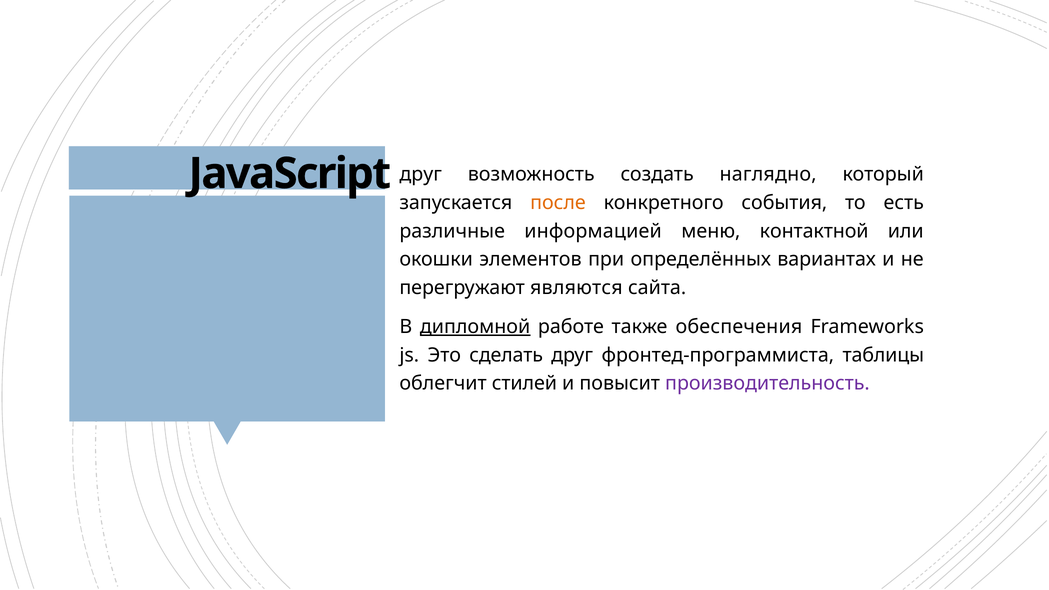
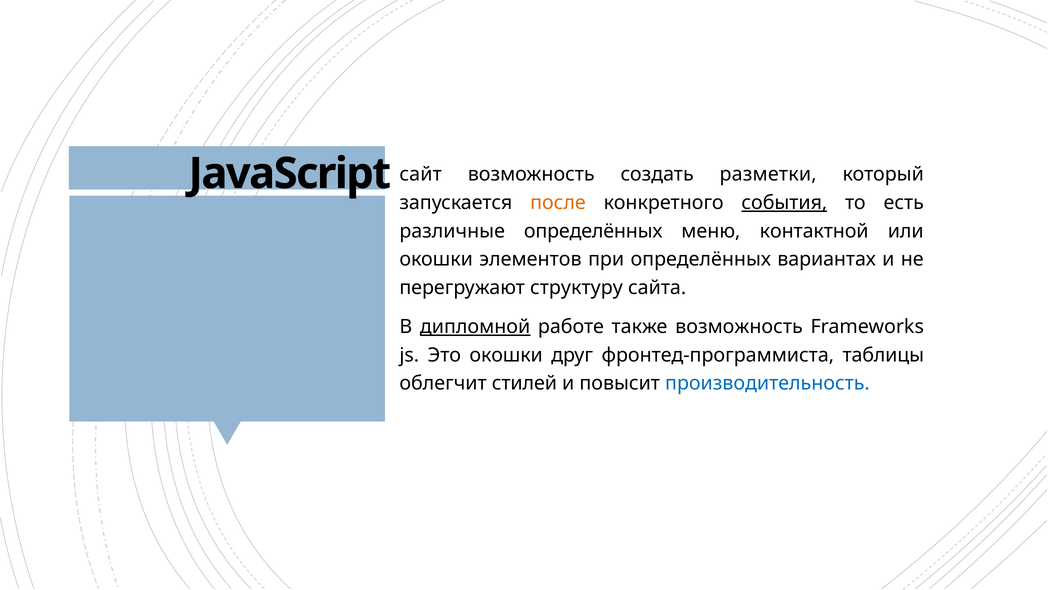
JavaScript друг: друг -> сайт
наглядно: наглядно -> разметки
события underline: none -> present
различные информацией: информацией -> определённых
являются: являются -> структуру
также обеспечения: обеспечения -> возможность
Это сделать: сделать -> окошки
производительность colour: purple -> blue
